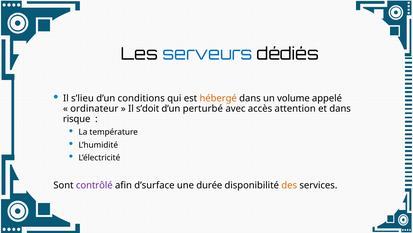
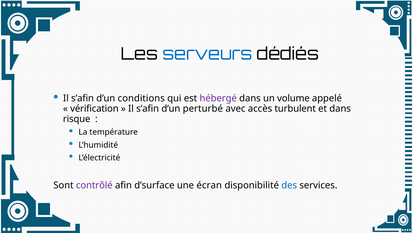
s’lieu at (82, 98): s’lieu -> s’afin
hébergé colour: orange -> purple
ordinateur: ordinateur -> vérification
s’doit at (148, 108): s’doit -> s’afin
attention: attention -> turbulent
durée: durée -> écran
des colour: orange -> blue
